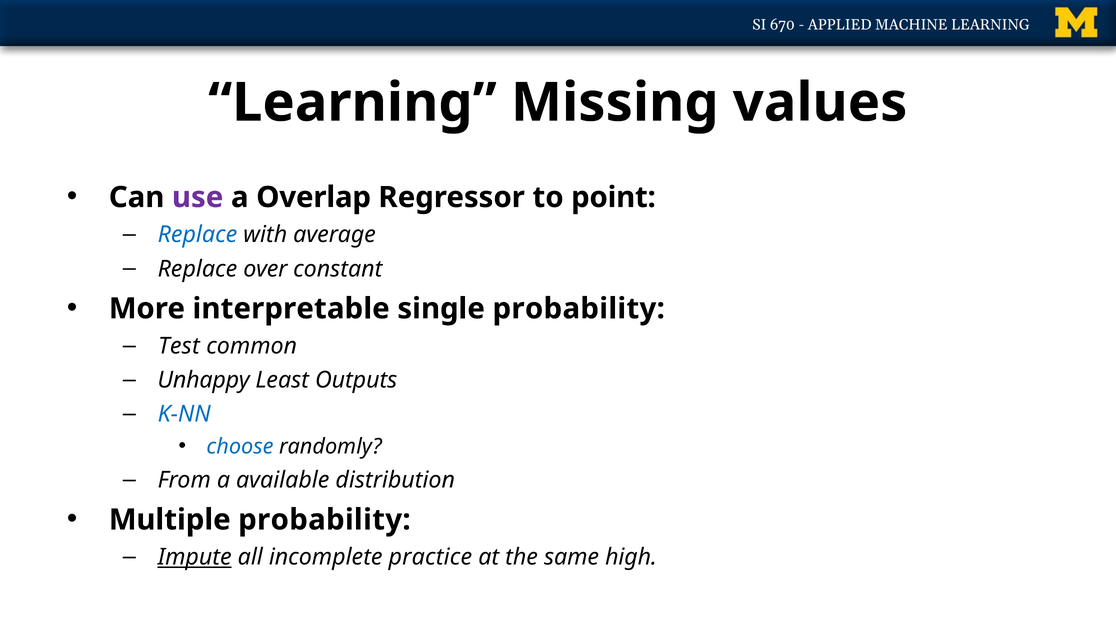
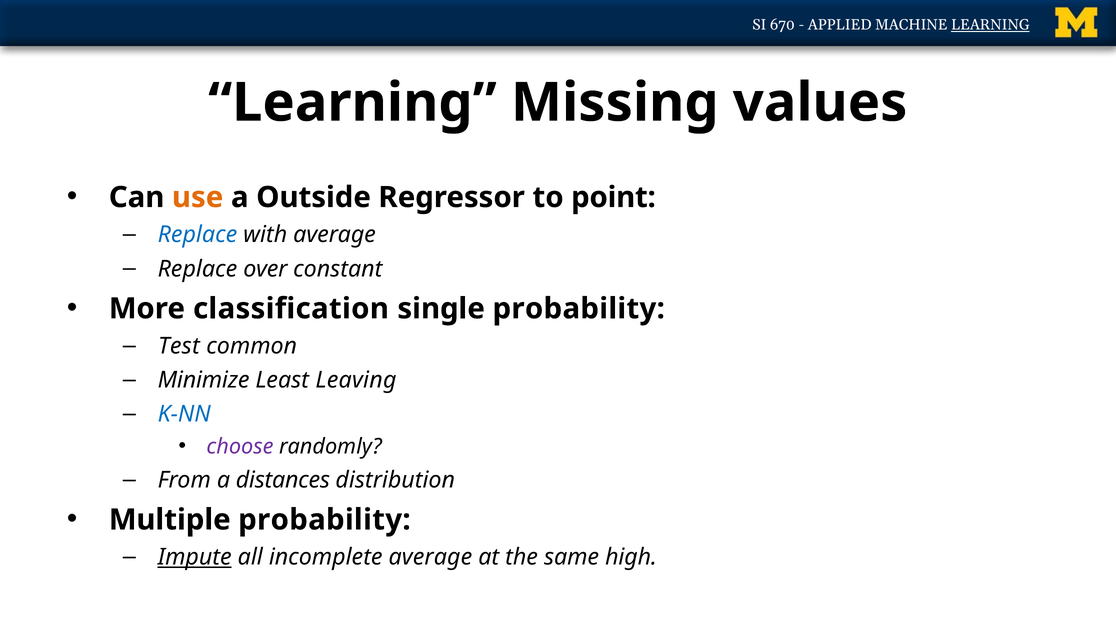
LEARNING at (990, 25) underline: none -> present
use colour: purple -> orange
Overlap: Overlap -> Outside
interpretable: interpretable -> classification
Unhappy: Unhappy -> Minimize
Outputs: Outputs -> Leaving
choose colour: blue -> purple
available: available -> distances
incomplete practice: practice -> average
